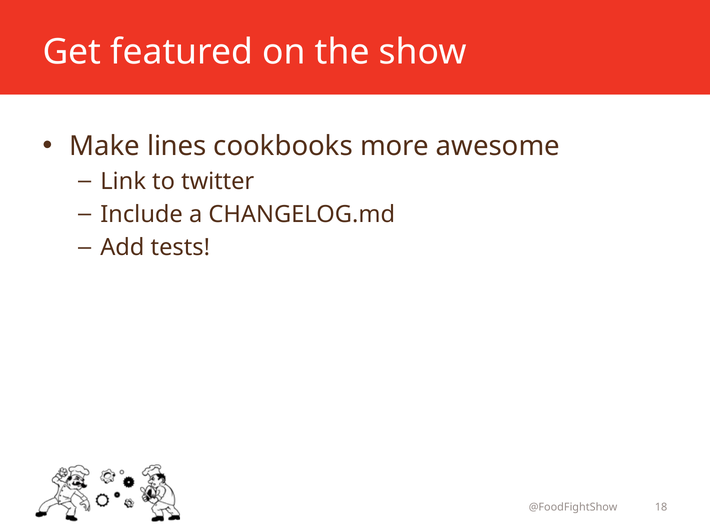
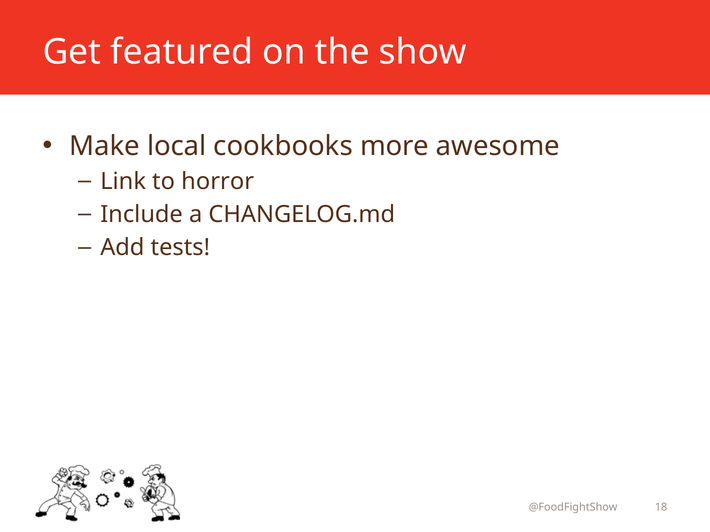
lines: lines -> local
twitter: twitter -> horror
